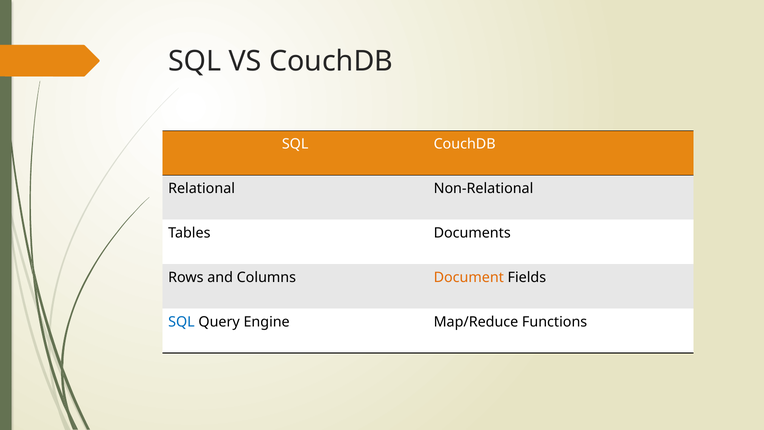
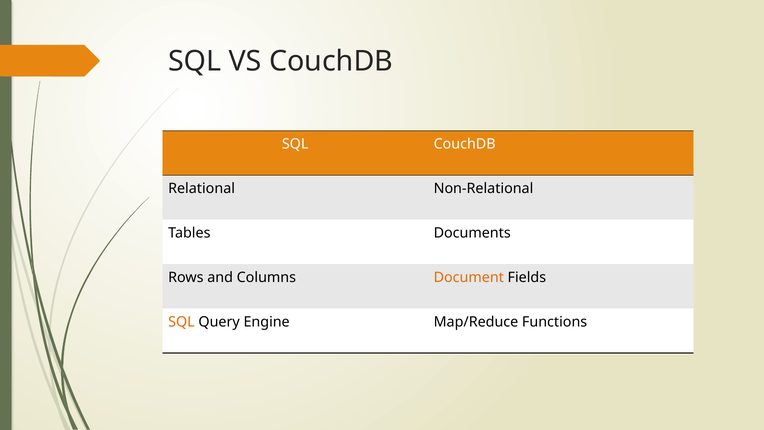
SQL at (181, 322) colour: blue -> orange
